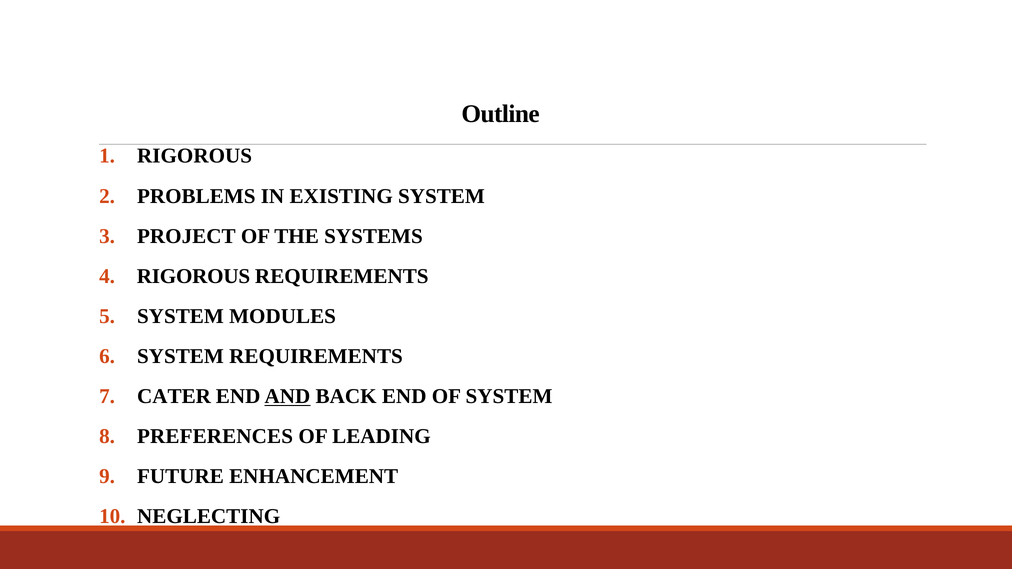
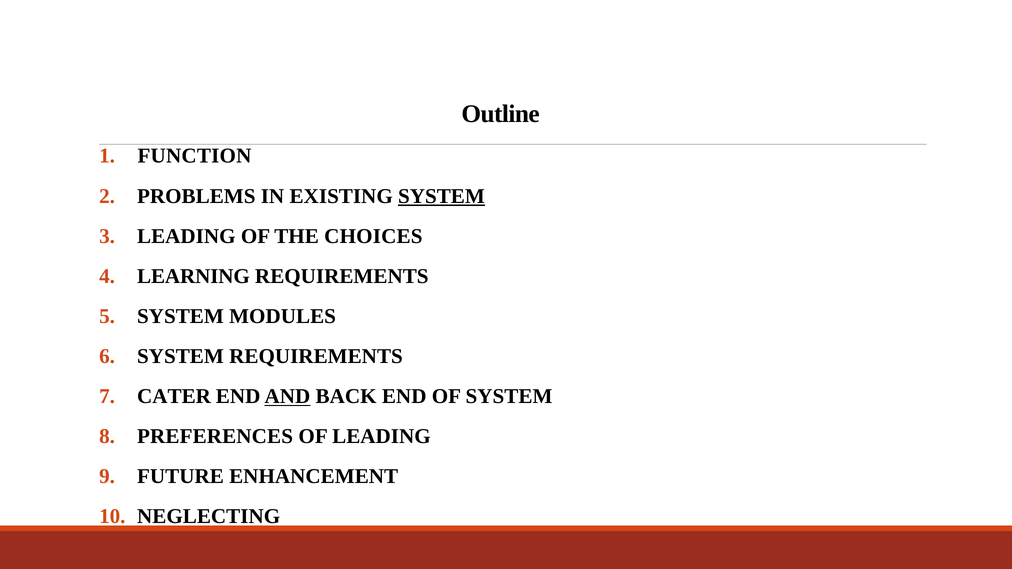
RIGOROUS at (195, 156): RIGOROUS -> FUNCTION
SYSTEM at (441, 196) underline: none -> present
PROJECT at (186, 236): PROJECT -> LEADING
SYSTEMS: SYSTEMS -> CHOICES
RIGOROUS at (194, 276): RIGOROUS -> LEARNING
